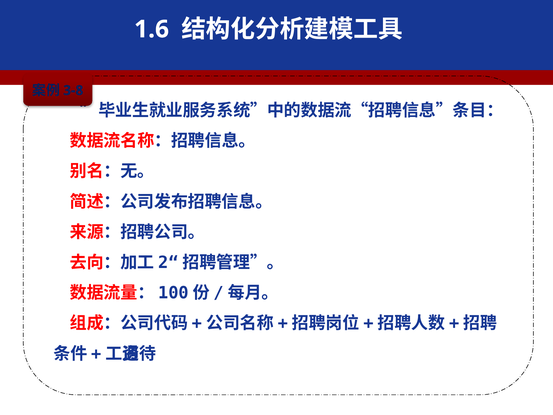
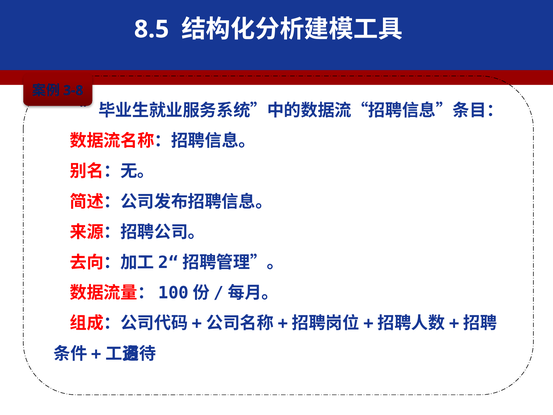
1.6: 1.6 -> 8.5
